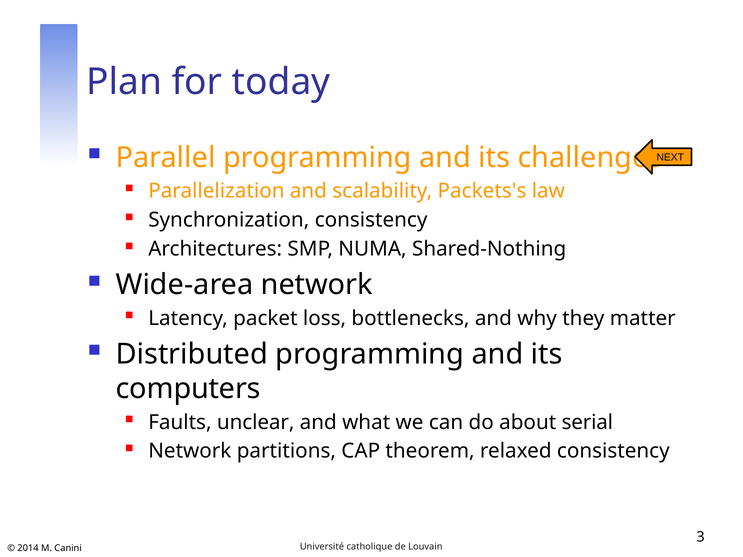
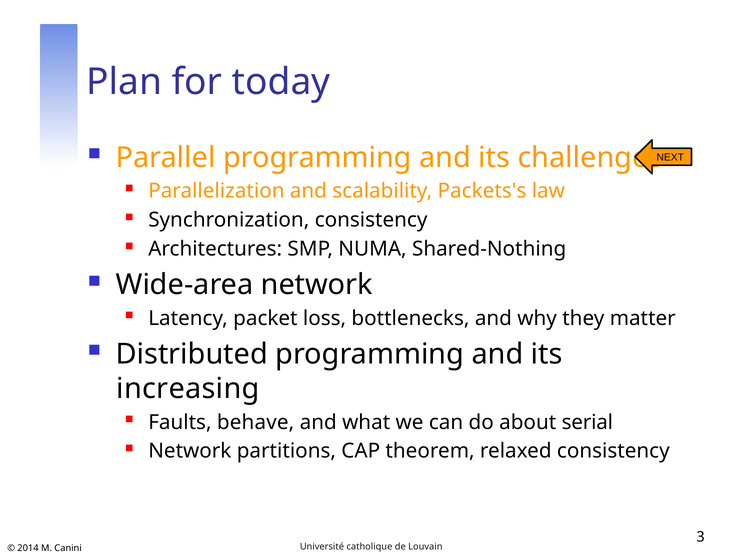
computers: computers -> increasing
unclear: unclear -> behave
